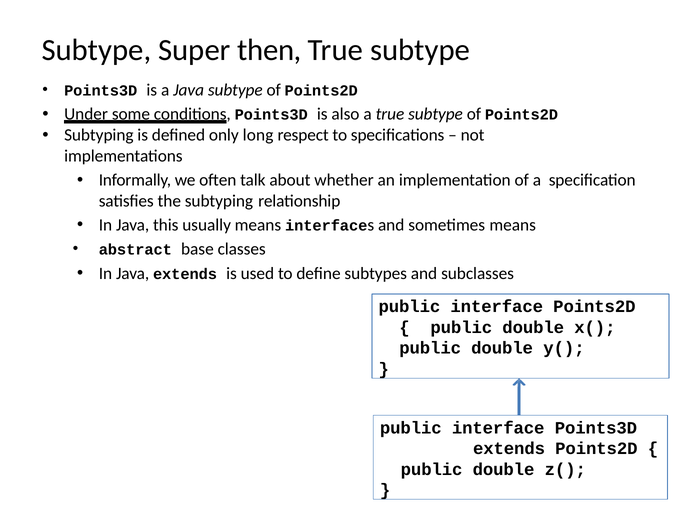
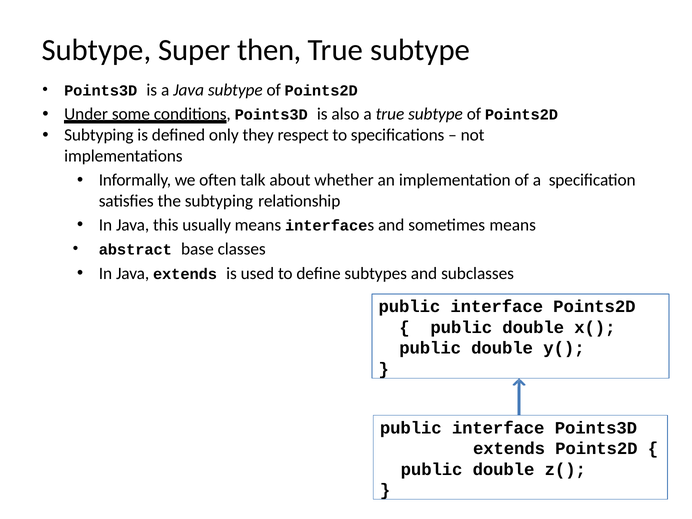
long: long -> they
